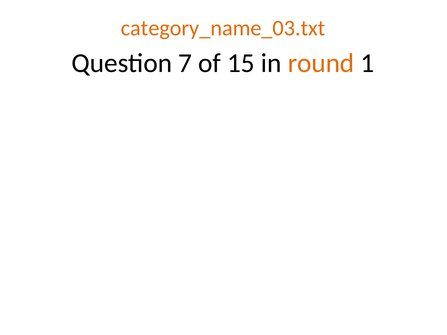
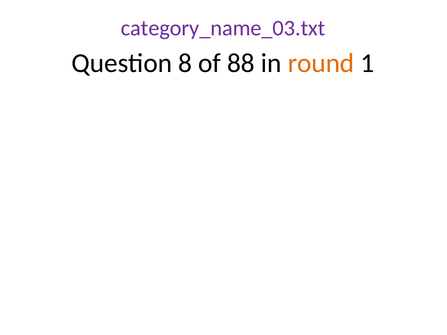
category_name_03.txt colour: orange -> purple
7: 7 -> 8
15: 15 -> 88
